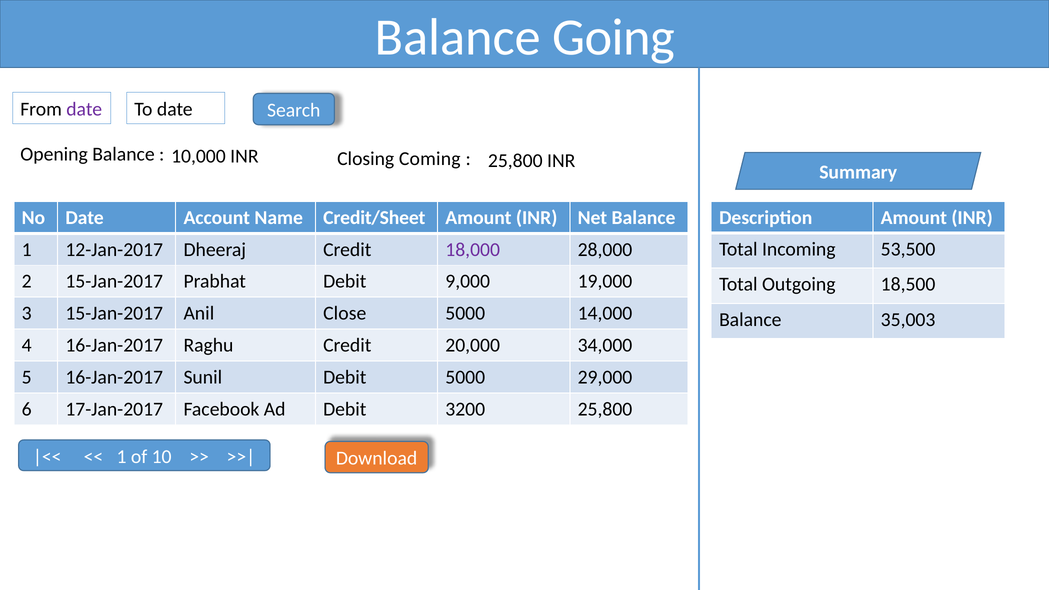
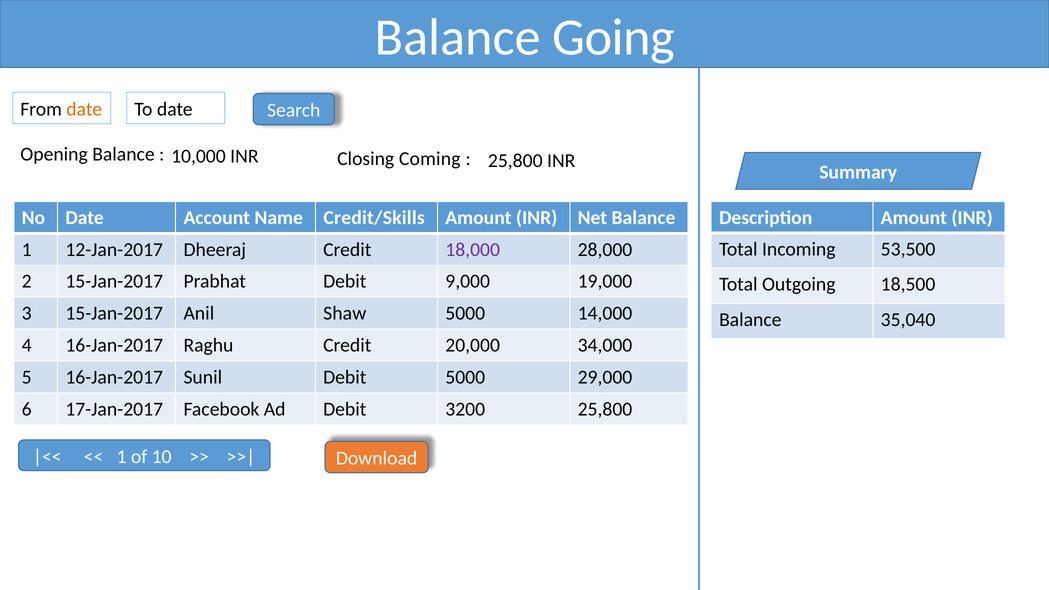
date at (84, 109) colour: purple -> orange
Credit/Sheet: Credit/Sheet -> Credit/Skills
Close: Close -> Shaw
35,003: 35,003 -> 35,040
